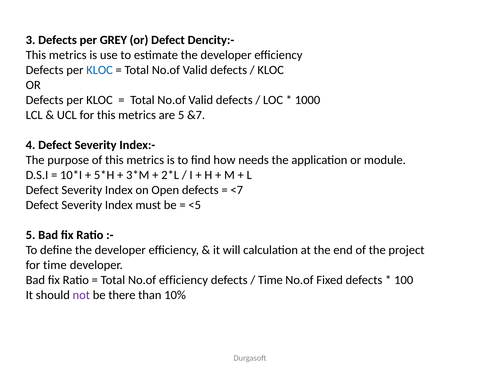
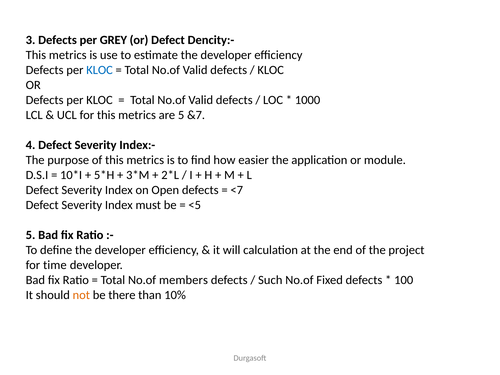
needs: needs -> easier
No.of efficiency: efficiency -> members
Time at (270, 280): Time -> Such
not colour: purple -> orange
